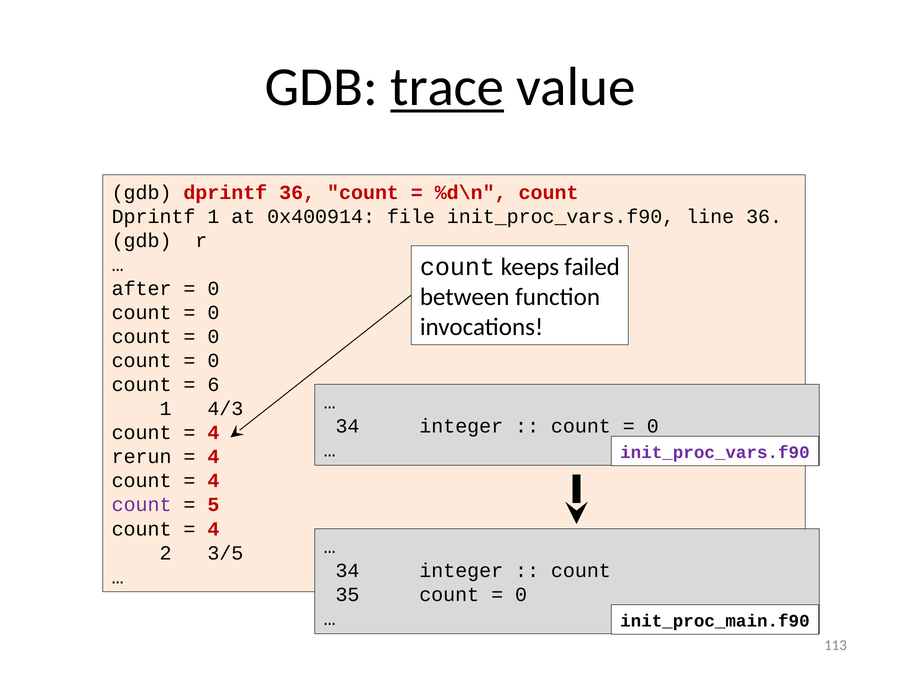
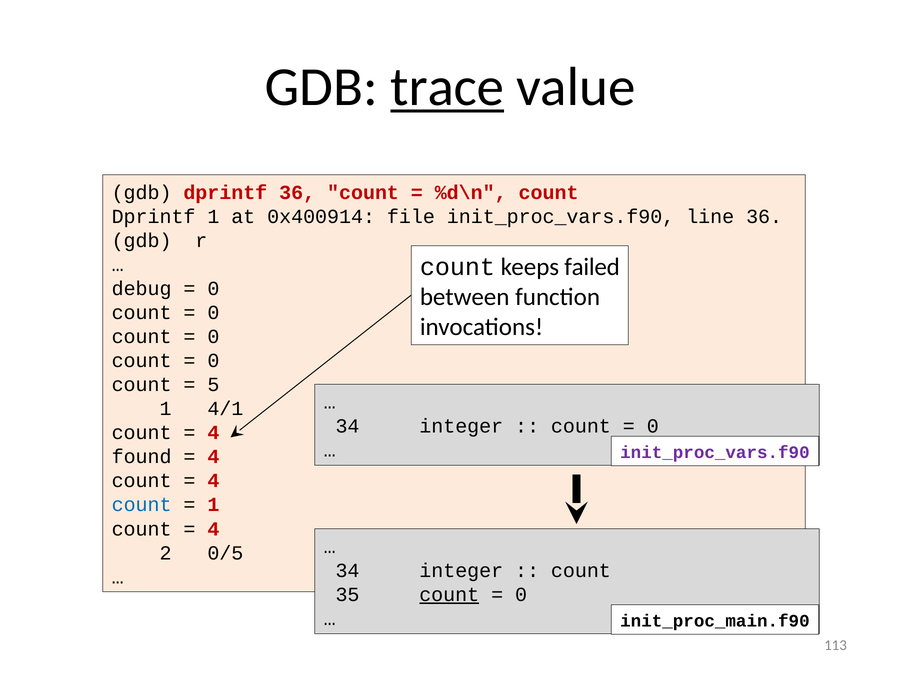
after: after -> debug
6: 6 -> 5
4/3: 4/3 -> 4/1
rerun: rerun -> found
count at (142, 505) colour: purple -> blue
5 at (213, 505): 5 -> 1
3/5: 3/5 -> 0/5
count at (449, 594) underline: none -> present
